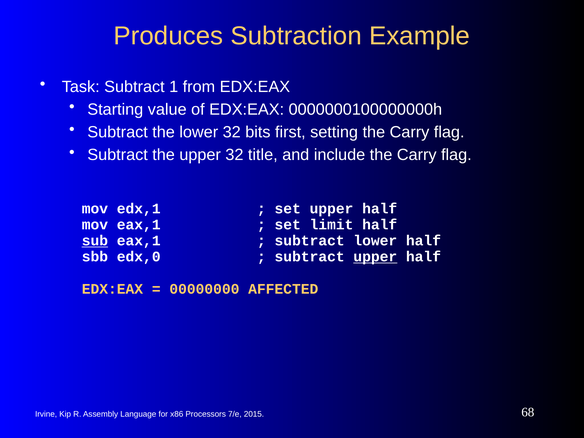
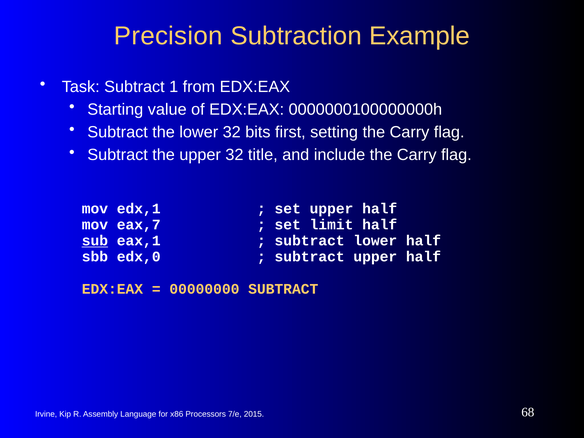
Produces: Produces -> Precision
mov eax,1: eax,1 -> eax,7
upper at (375, 257) underline: present -> none
00000000 AFFECTED: AFFECTED -> SUBTRACT
